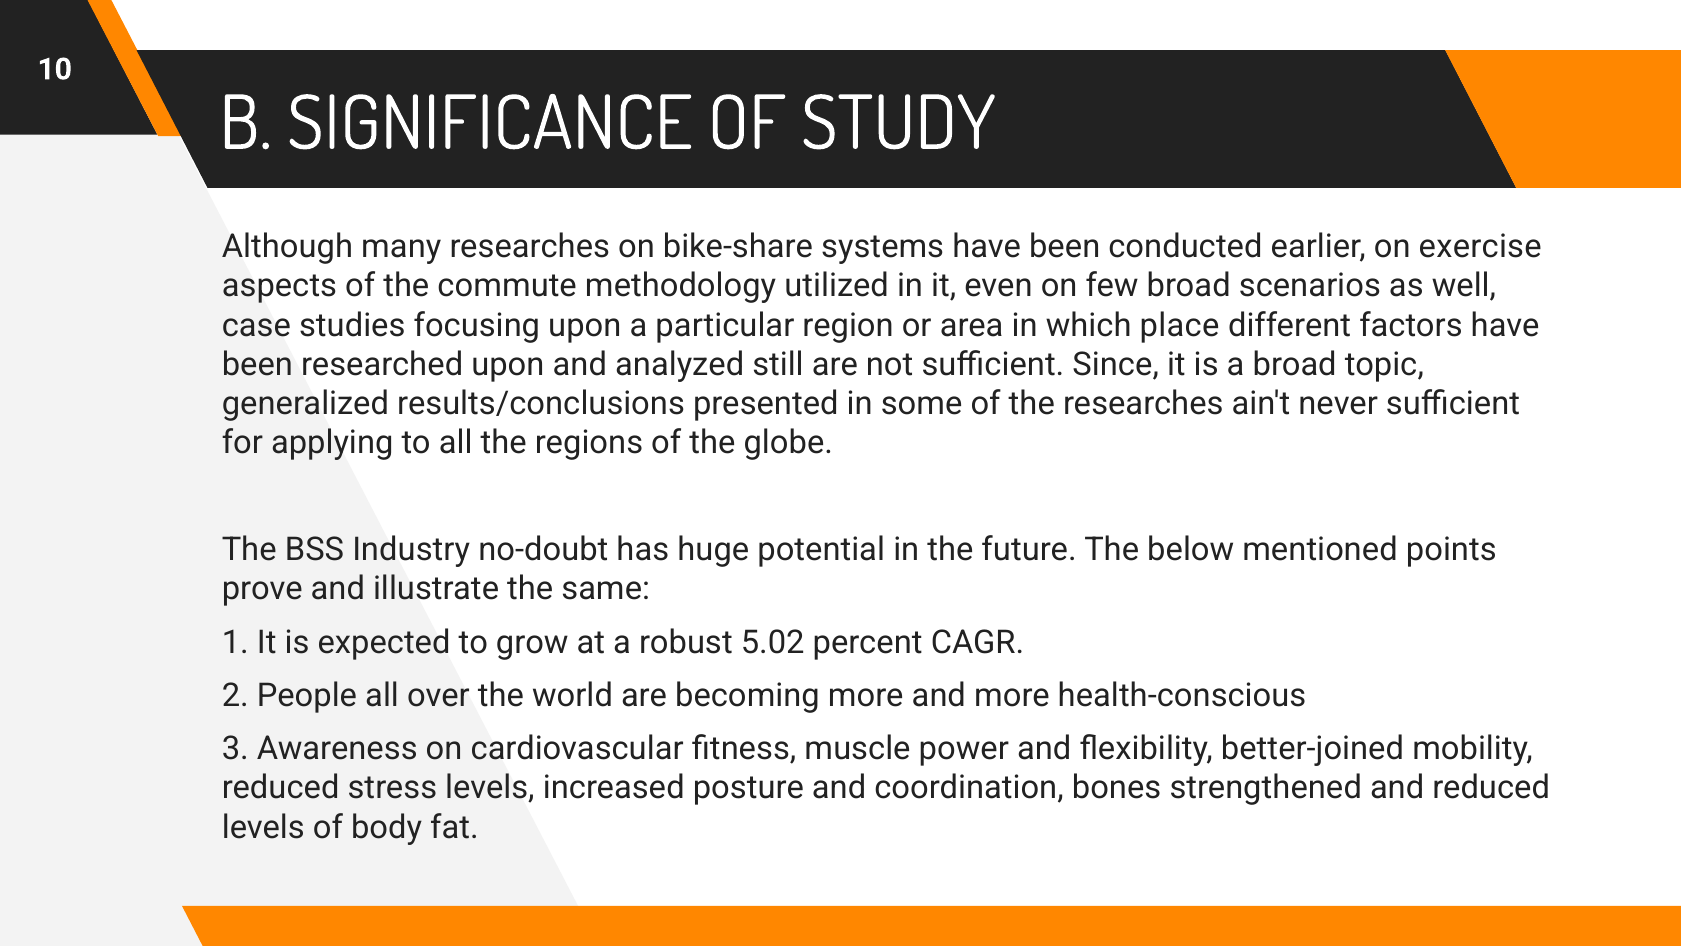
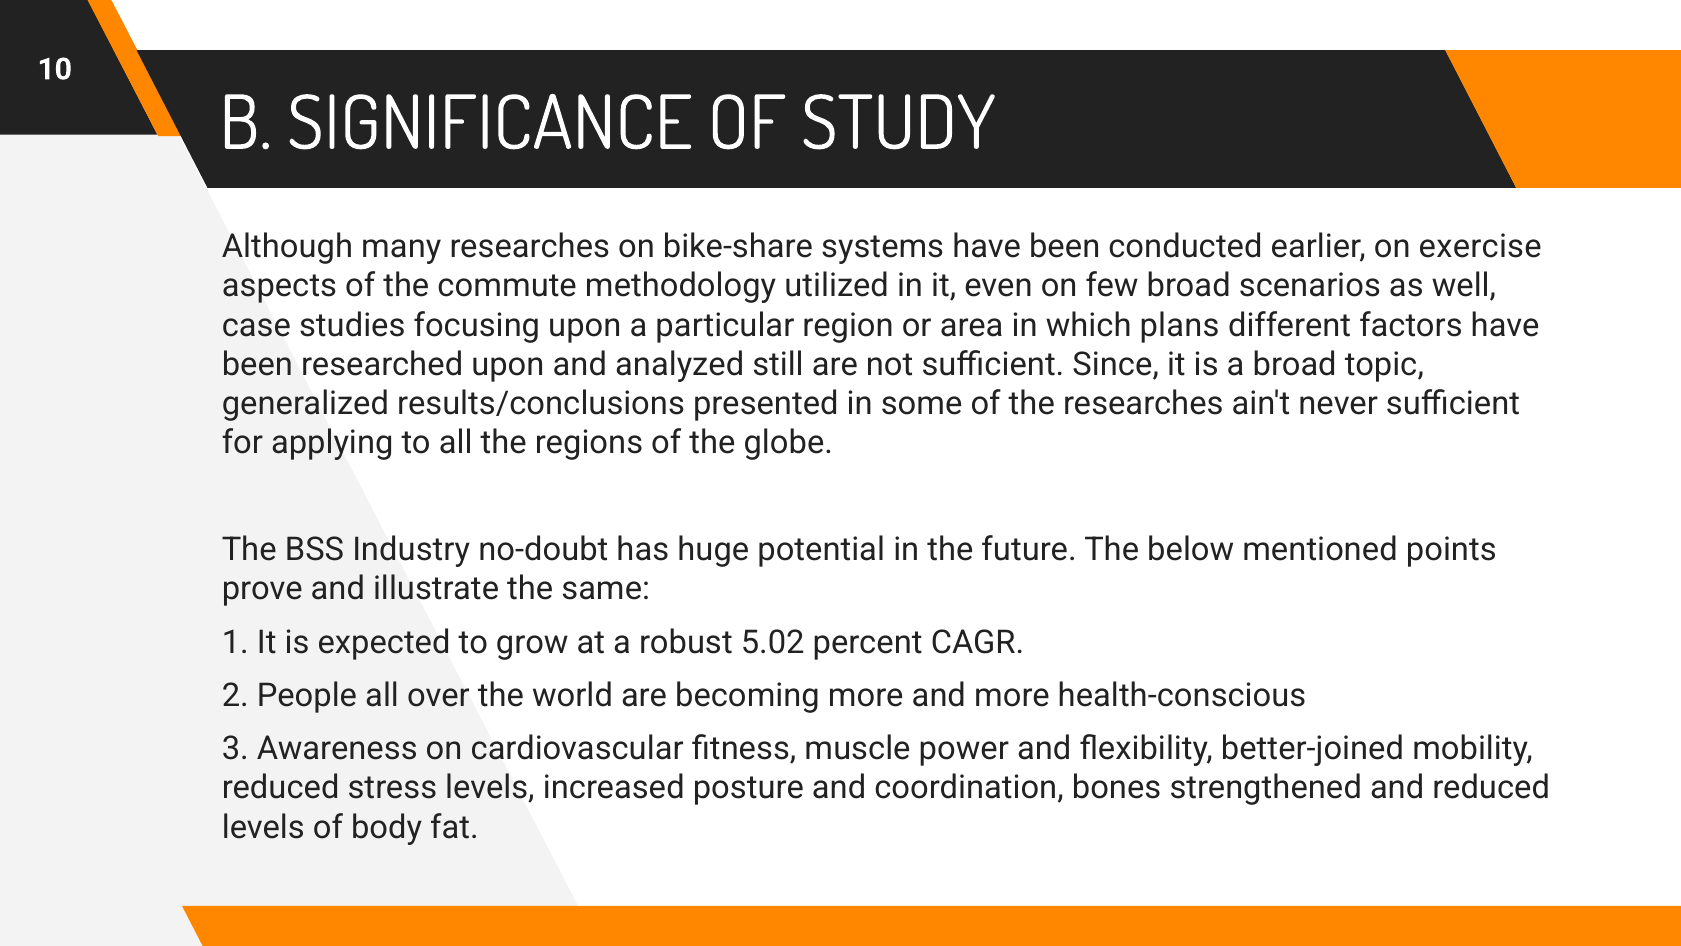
place: place -> plans
